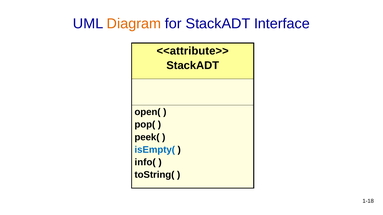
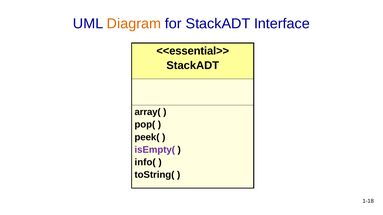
<<attribute>>: <<attribute>> -> <<essential>>
open(: open( -> array(
isEmpty( colour: blue -> purple
